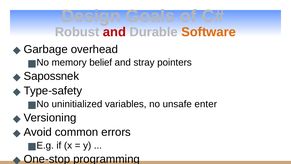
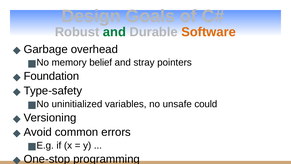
and at (114, 32) colour: red -> green
Sapossnek: Sapossnek -> Foundation
enter: enter -> could
